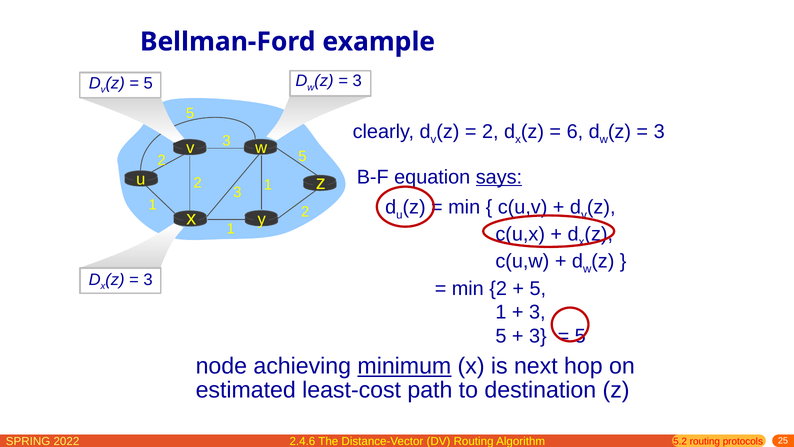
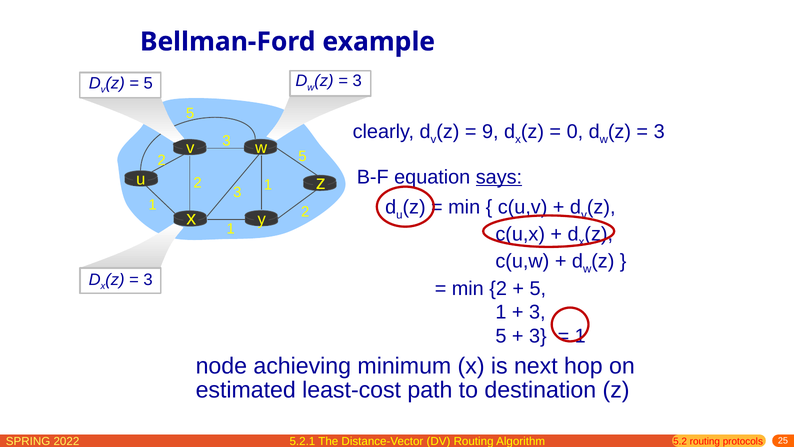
2 at (490, 131): 2 -> 9
6: 6 -> 0
5 at (580, 336): 5 -> 1
minimum underline: present -> none
2.4.6: 2.4.6 -> 5.2.1
